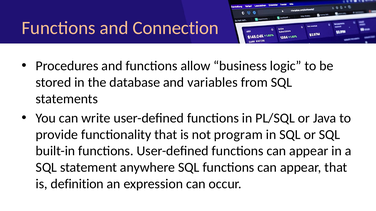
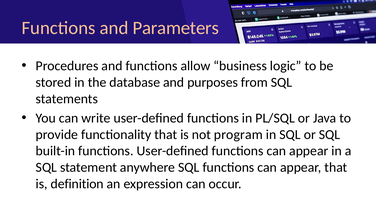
Connection: Connection -> Parameters
variables: variables -> purposes
